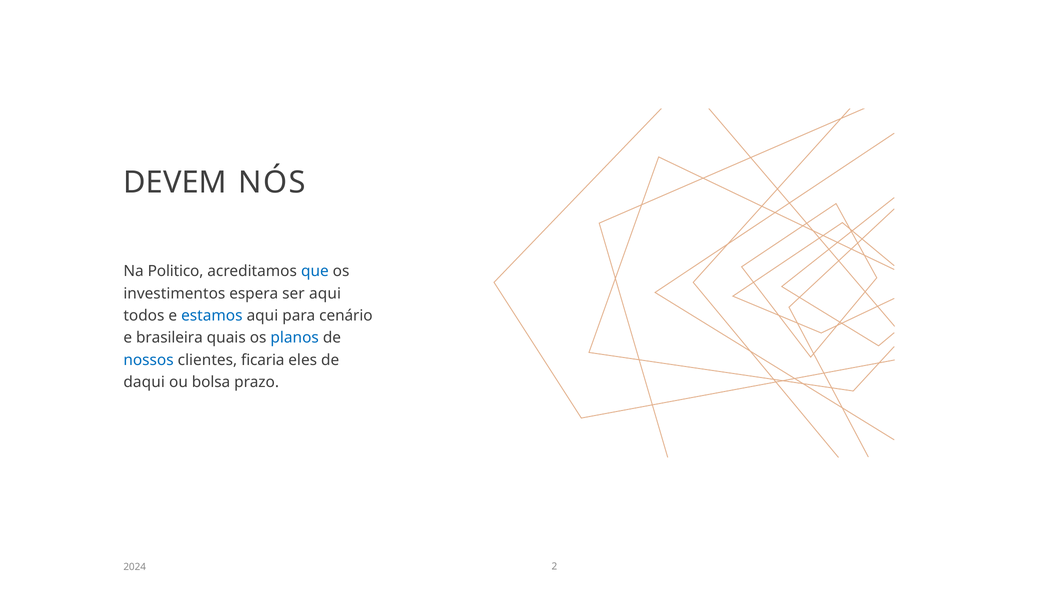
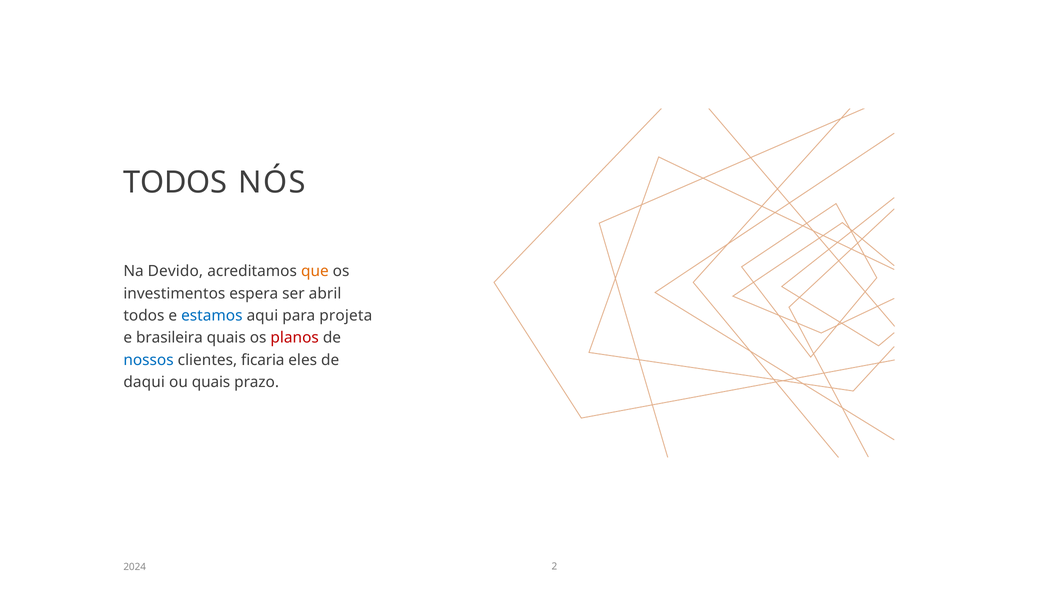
DEVEM at (175, 182): DEVEM -> TODOS
Politico: Politico -> Devido
que colour: blue -> orange
ser aqui: aqui -> abril
cenário: cenário -> projeta
planos colour: blue -> red
ou bolsa: bolsa -> quais
